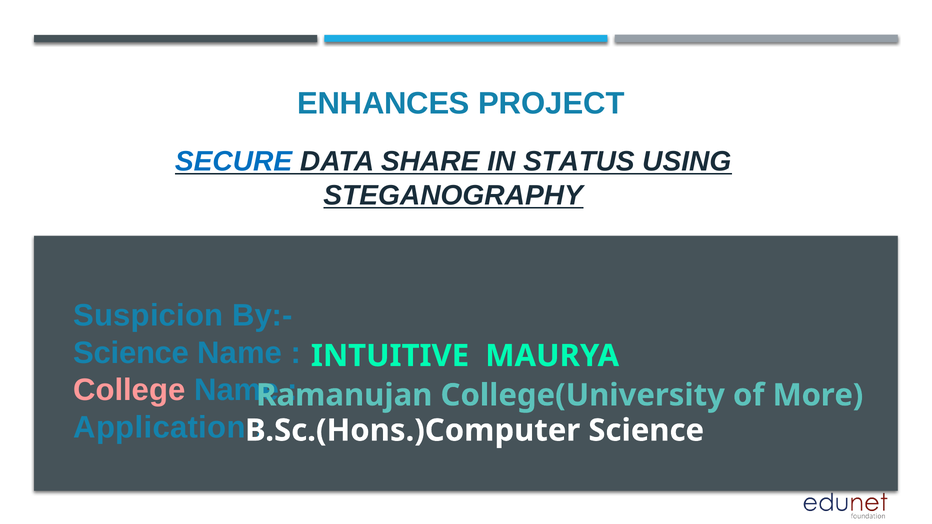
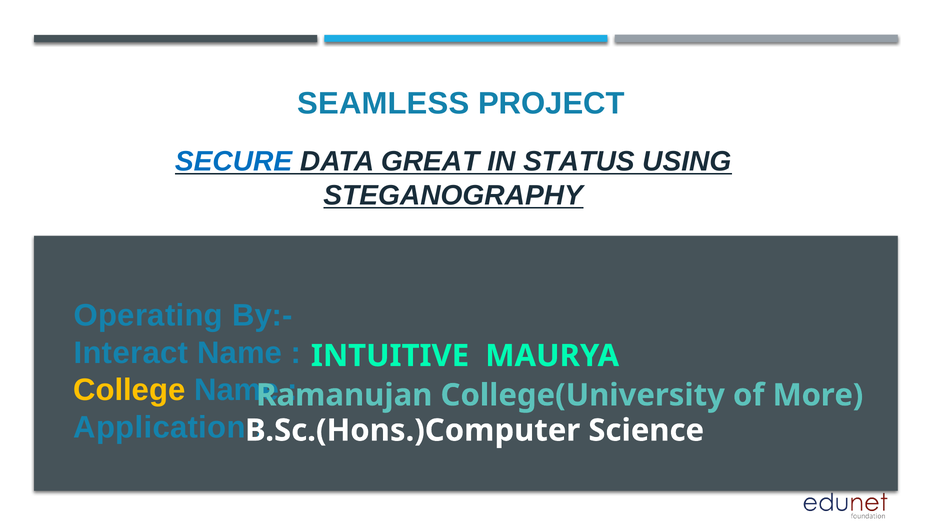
ENHANCES: ENHANCES -> SEAMLESS
SHARE: SHARE -> GREAT
Suspicion: Suspicion -> Operating
Science at (131, 353): Science -> Interact
College colour: pink -> yellow
